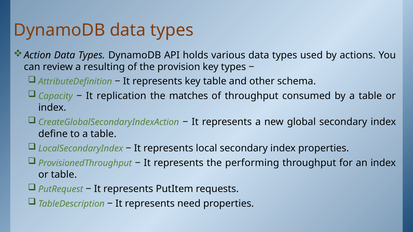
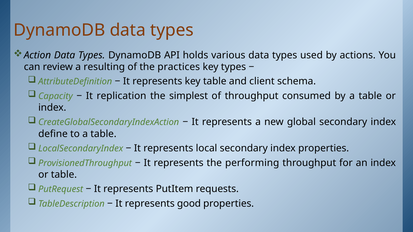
provision: provision -> practices
other: other -> client
matches: matches -> simplest
need: need -> good
